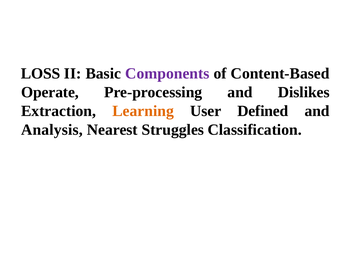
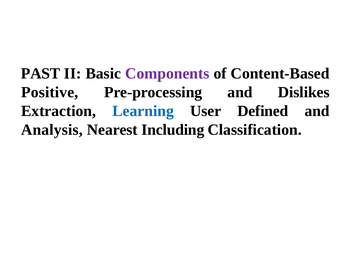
LOSS: LOSS -> PAST
Operate: Operate -> Positive
Learning colour: orange -> blue
Struggles: Struggles -> Including
